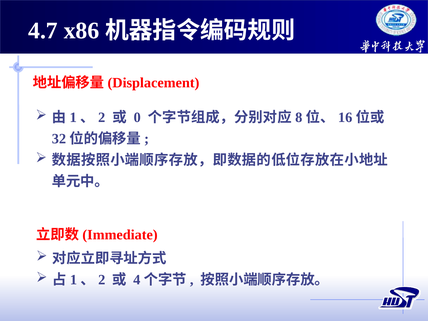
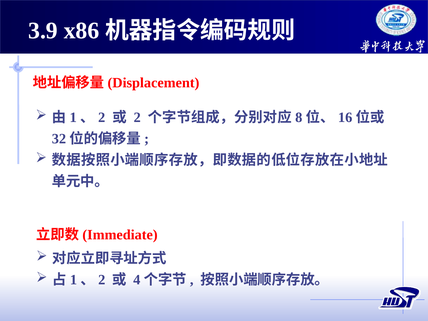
4.7: 4.7 -> 3.9
0: 0 -> 2
